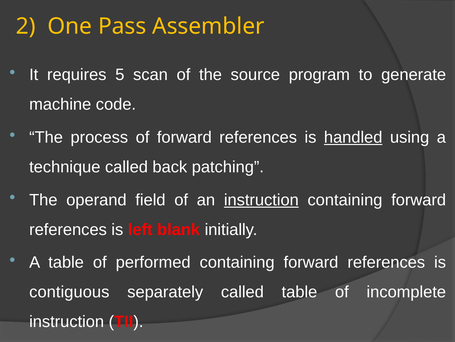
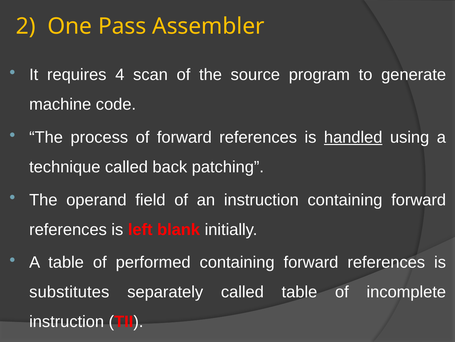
5: 5 -> 4
instruction at (261, 200) underline: present -> none
contiguous: contiguous -> substitutes
